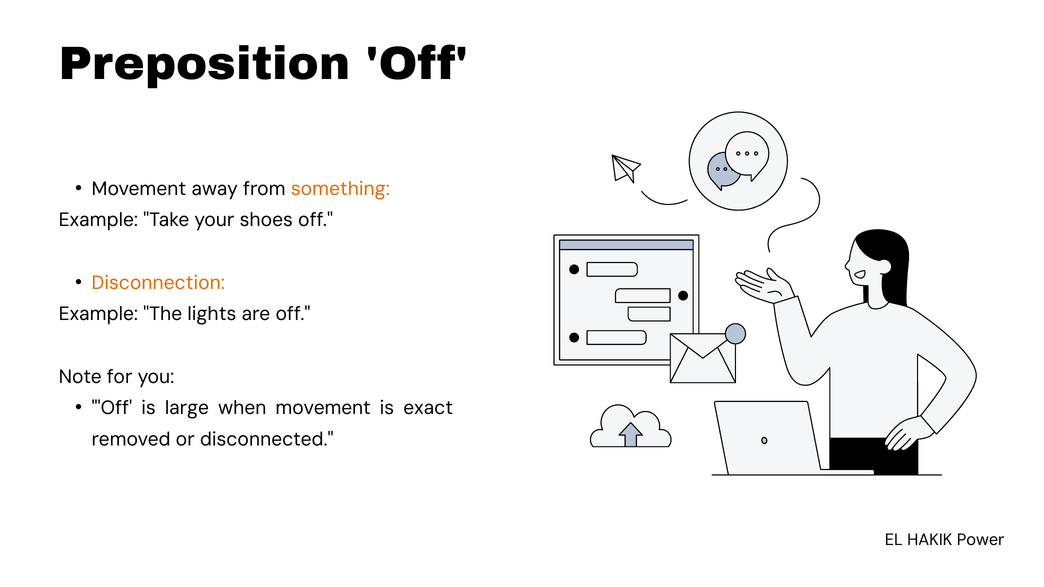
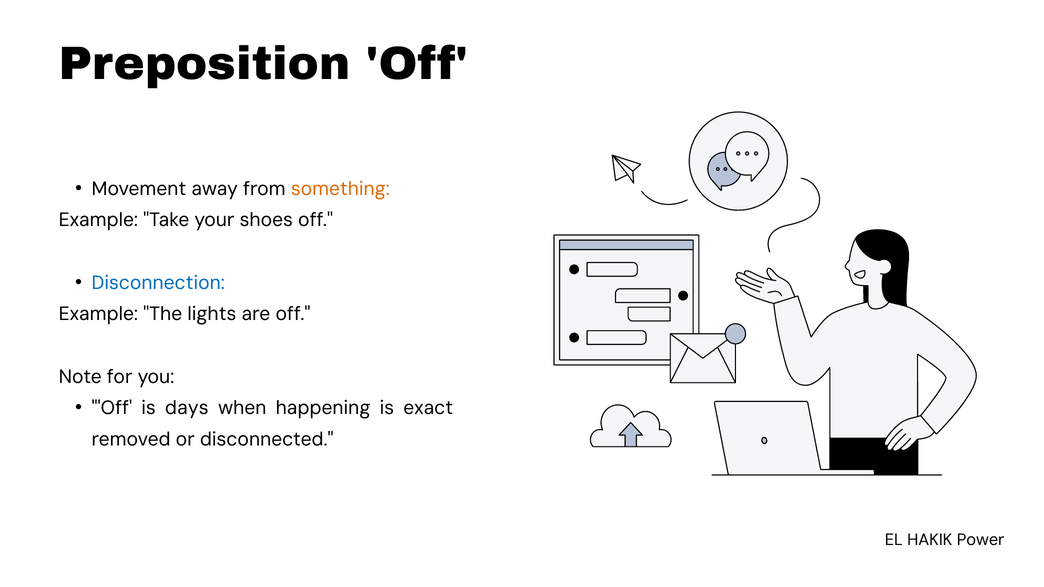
Disconnection colour: orange -> blue
large: large -> days
when movement: movement -> happening
